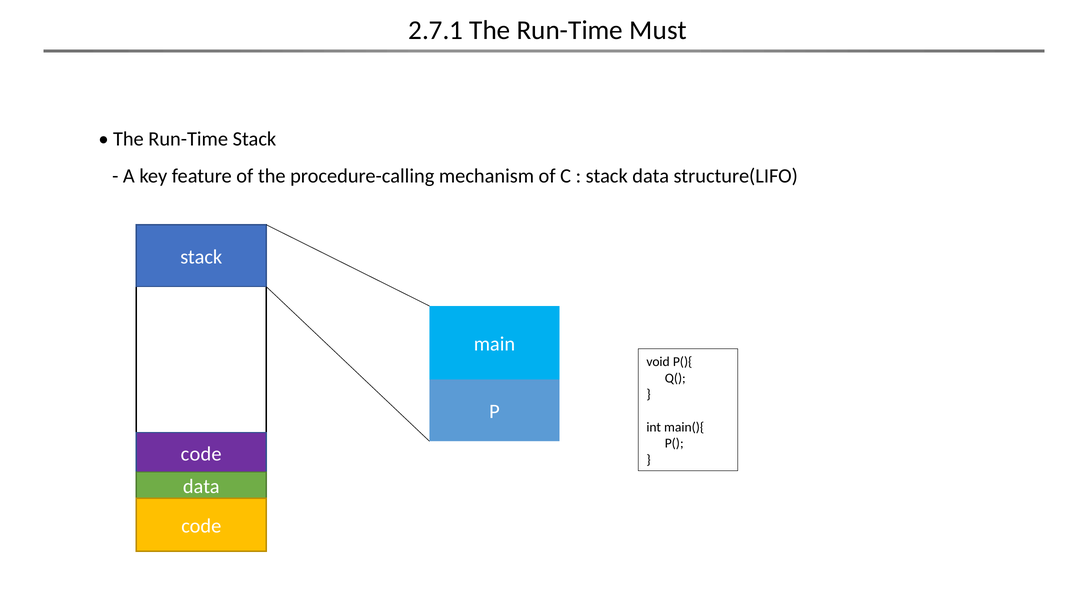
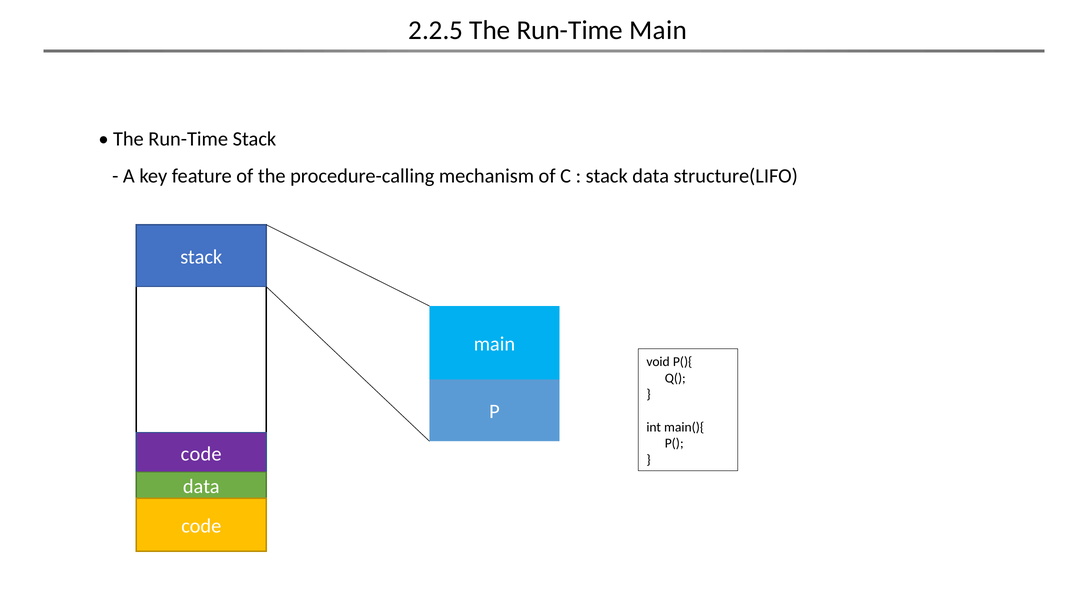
2.7.1: 2.7.1 -> 2.2.5
Run-Time Must: Must -> Main
